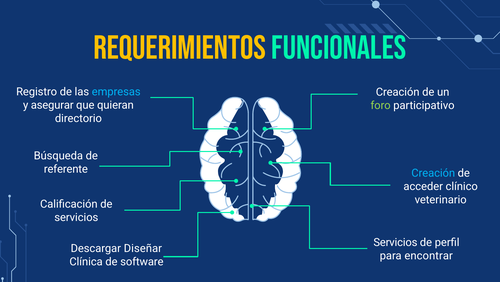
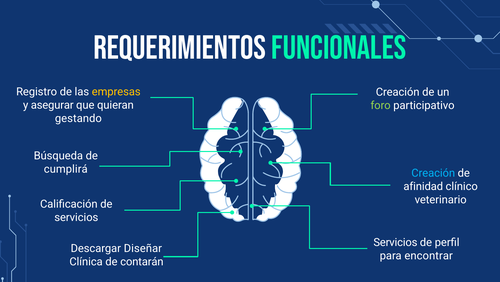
Requerimientos colour: yellow -> white
empresas colour: light blue -> yellow
directorio: directorio -> gestando
referente: referente -> cumplirá
acceder: acceder -> afinidad
software: software -> contarán
